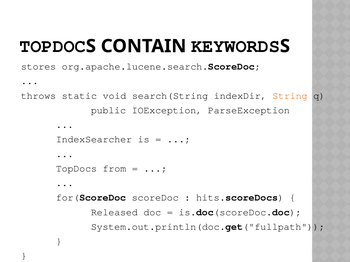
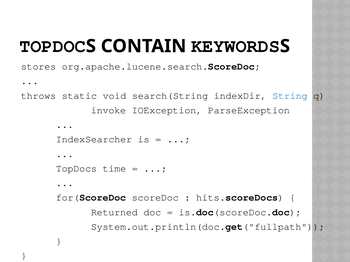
String colour: orange -> blue
public: public -> invoke
from: from -> time
Released: Released -> Returned
